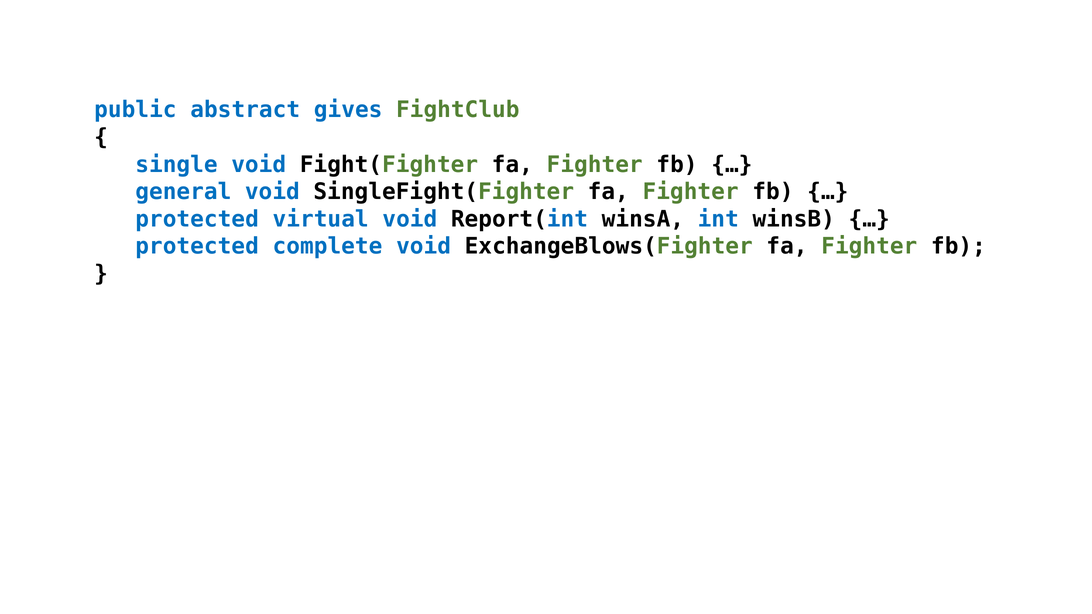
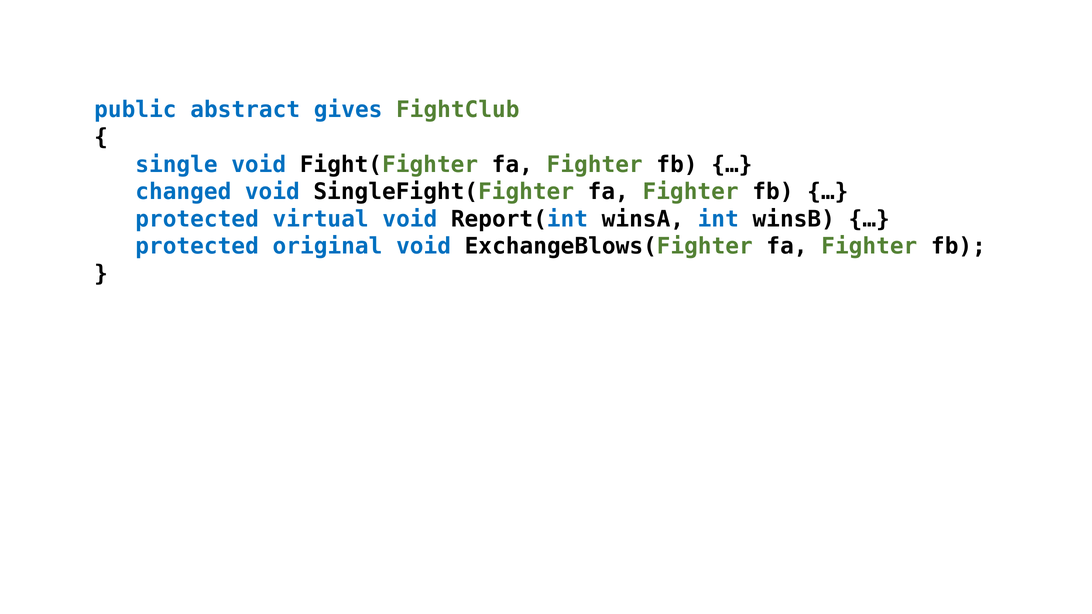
general: general -> changed
complete: complete -> original
